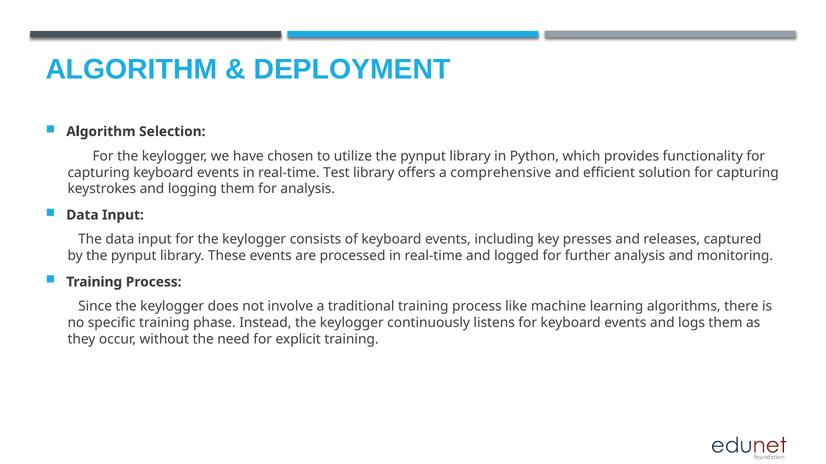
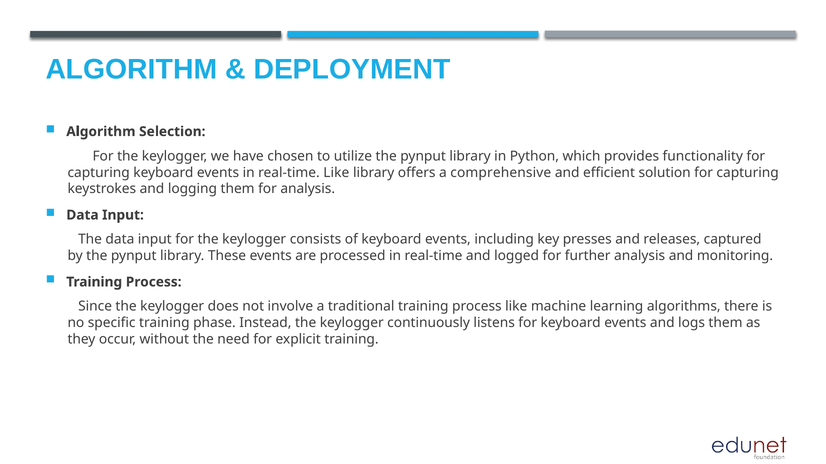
real-time Test: Test -> Like
